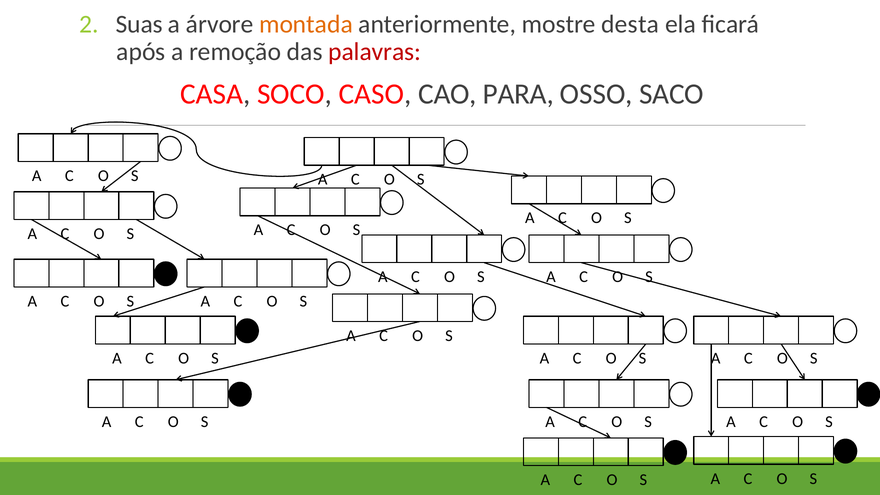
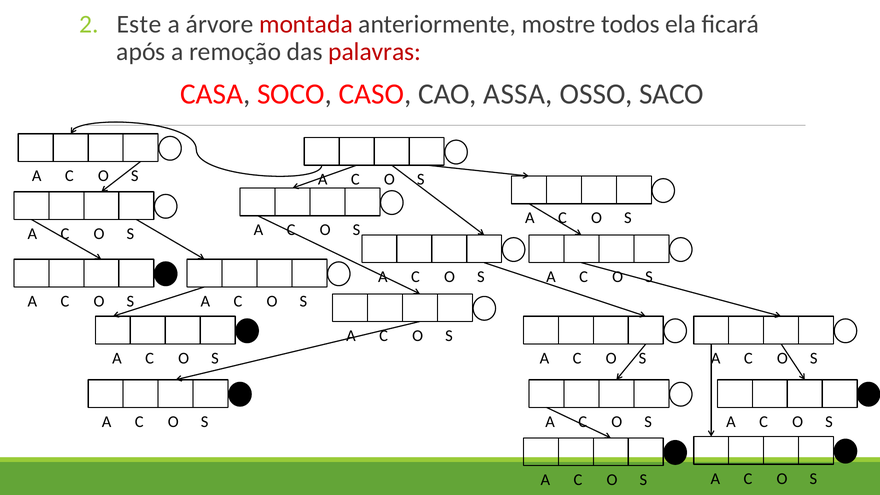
Suas: Suas -> Este
montada colour: orange -> red
desta: desta -> todos
PARA: PARA -> ASSA
